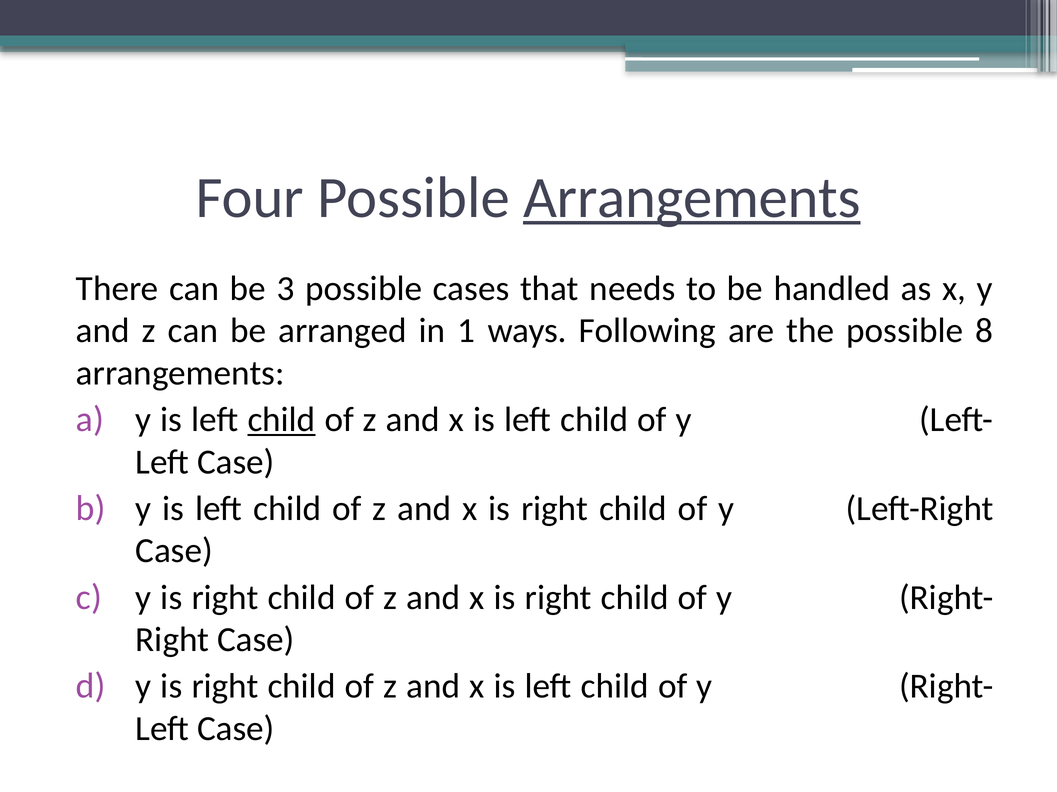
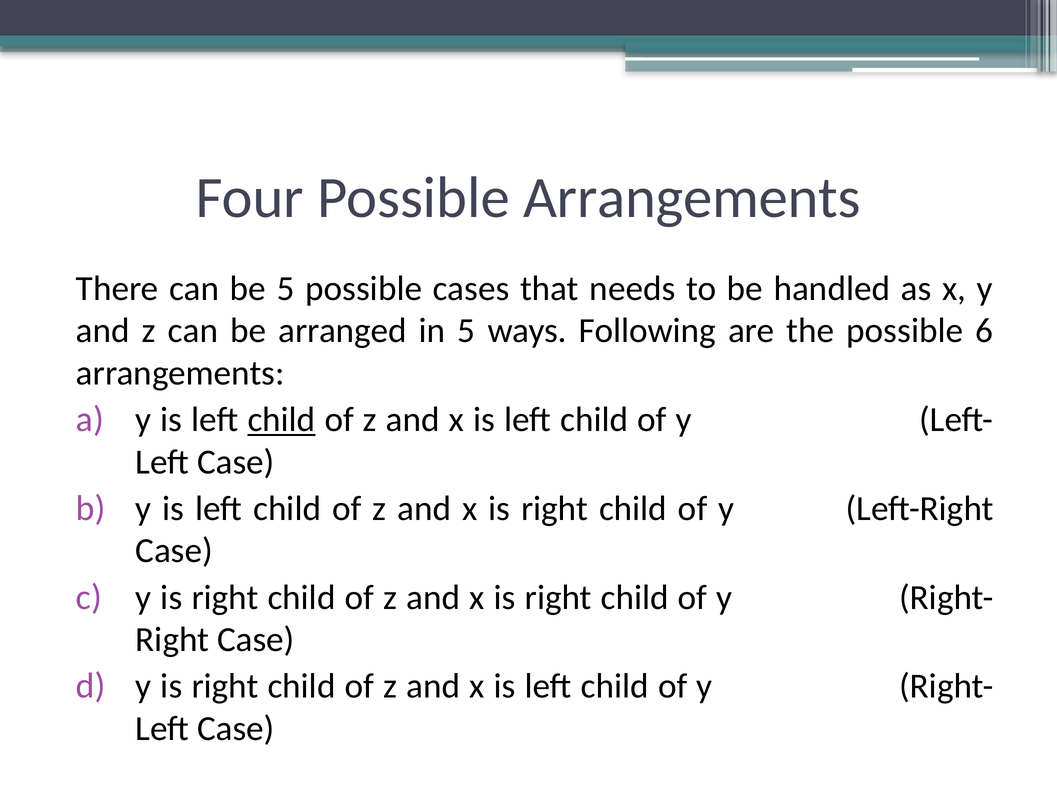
Arrangements at (692, 198) underline: present -> none
be 3: 3 -> 5
in 1: 1 -> 5
8: 8 -> 6
